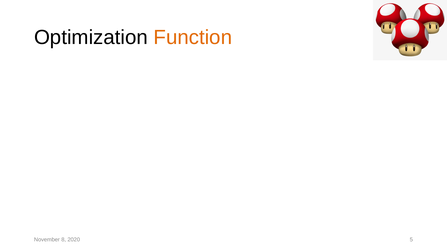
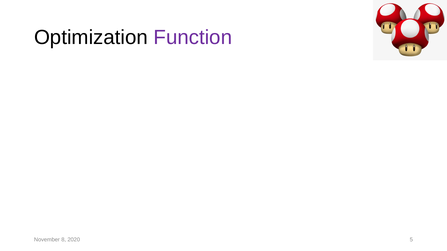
Function colour: orange -> purple
